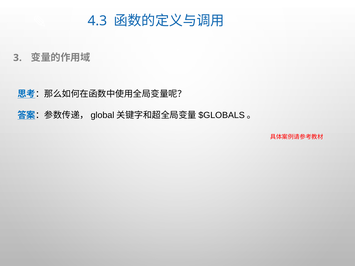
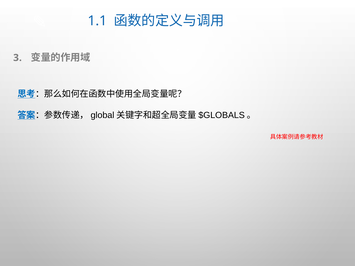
4.3: 4.3 -> 1.1
